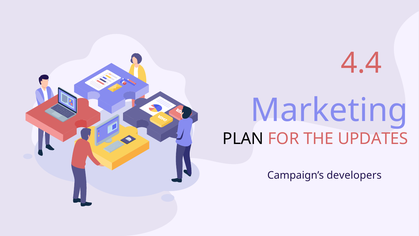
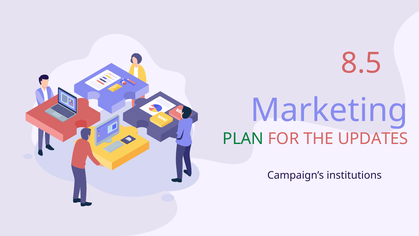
4.4: 4.4 -> 8.5
PLAN colour: black -> green
developers: developers -> institutions
